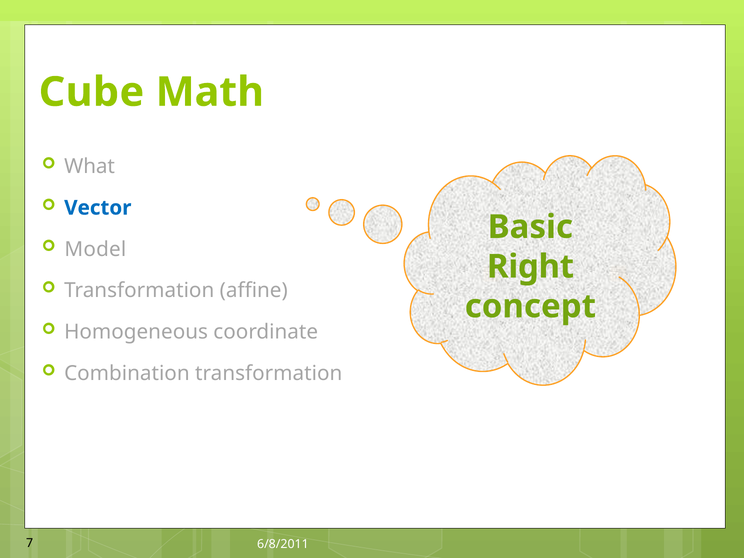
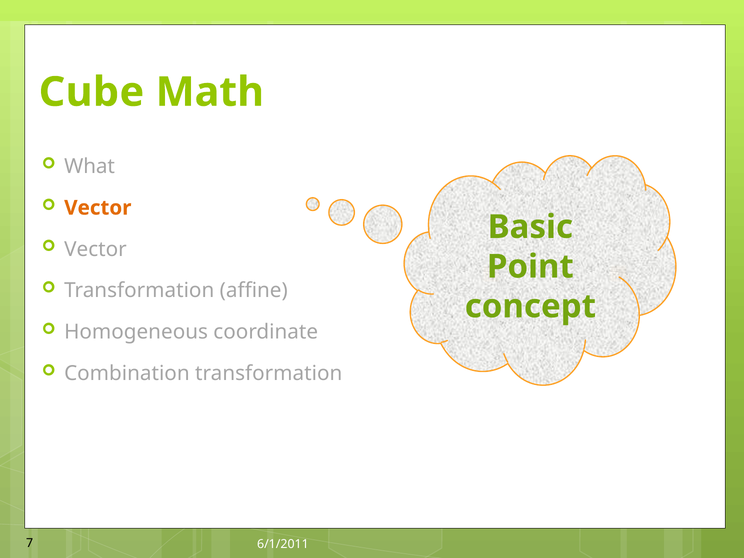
Vector at (98, 208) colour: blue -> orange
Model at (95, 249): Model -> Vector
Right: Right -> Point
6/8/2011: 6/8/2011 -> 6/1/2011
